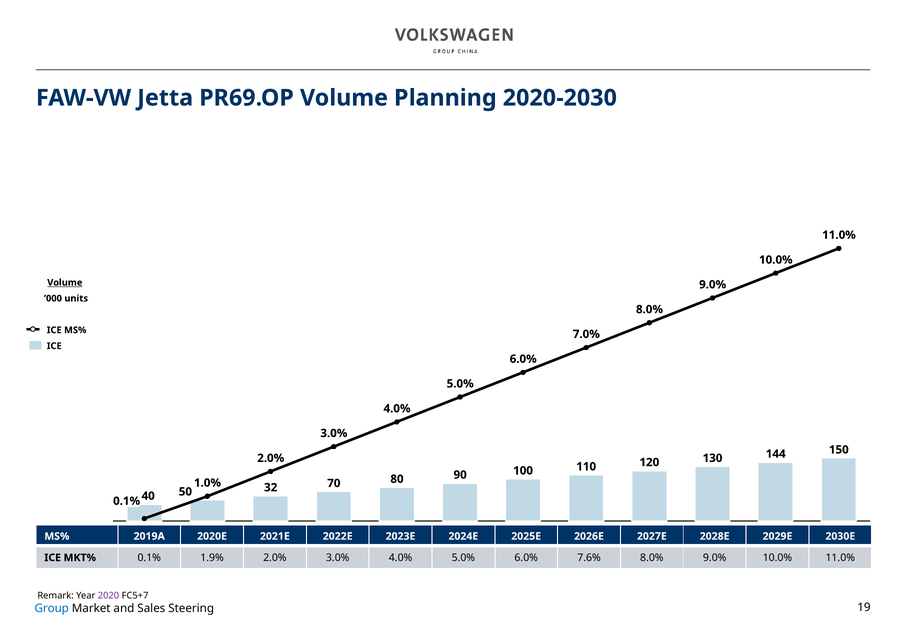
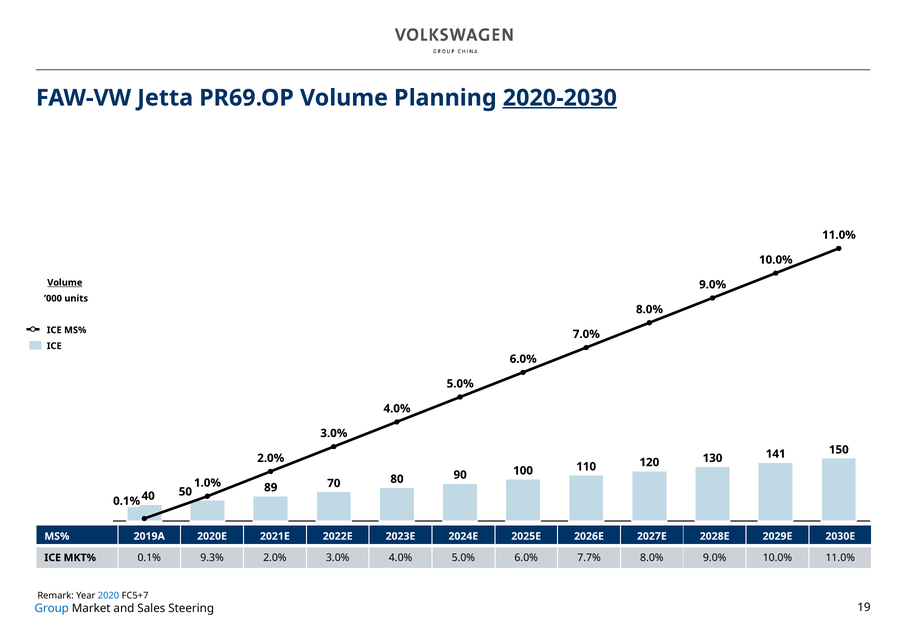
2020-2030 underline: none -> present
144: 144 -> 141
32: 32 -> 89
1.9%: 1.9% -> 9.3%
7.6%: 7.6% -> 7.7%
2020 at (108, 596) colour: purple -> blue
